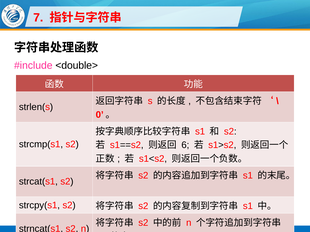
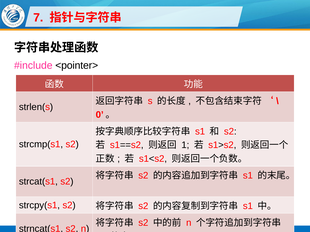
<double>: <double> -> <pointer>
6: 6 -> 1
